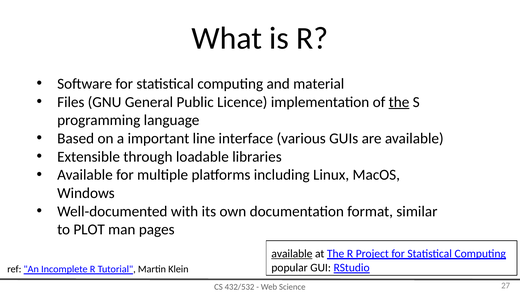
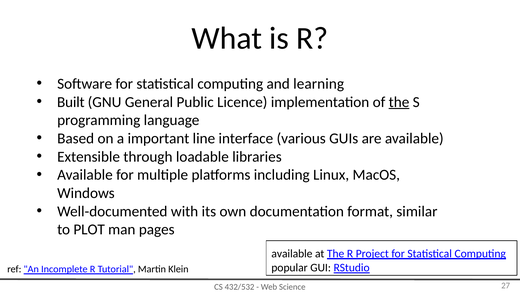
material: material -> learning
Files: Files -> Built
available at (292, 253) underline: present -> none
